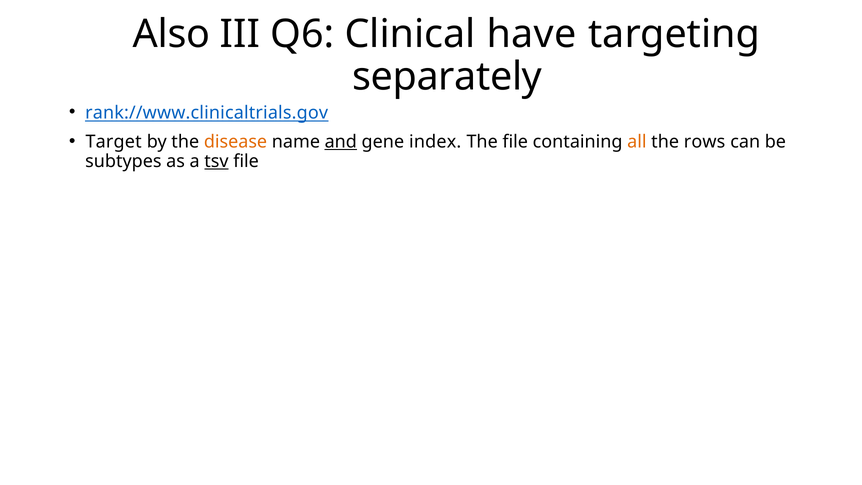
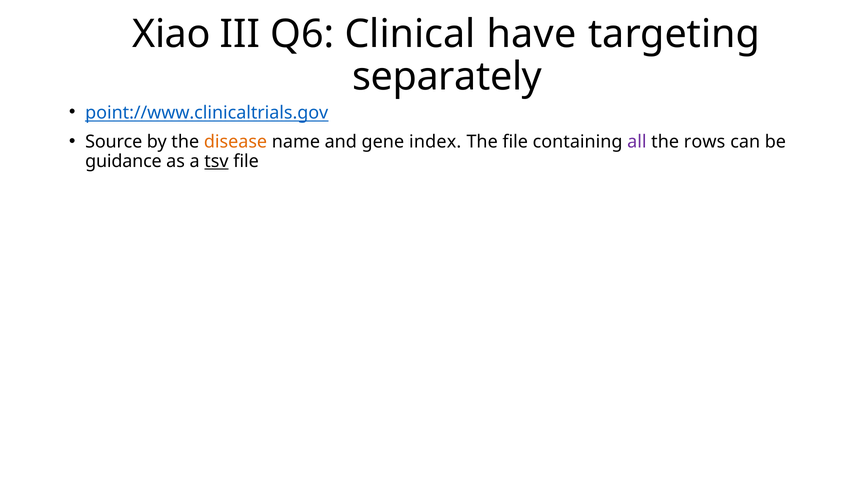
Also: Also -> Xiao
rank://www.clinicaltrials.gov: rank://www.clinicaltrials.gov -> point://www.clinicaltrials.gov
Target: Target -> Source
and underline: present -> none
all colour: orange -> purple
subtypes: subtypes -> guidance
